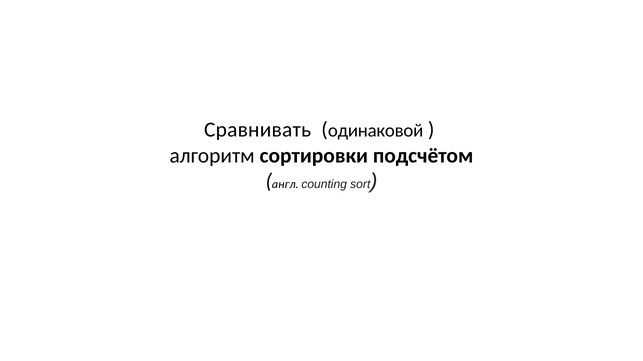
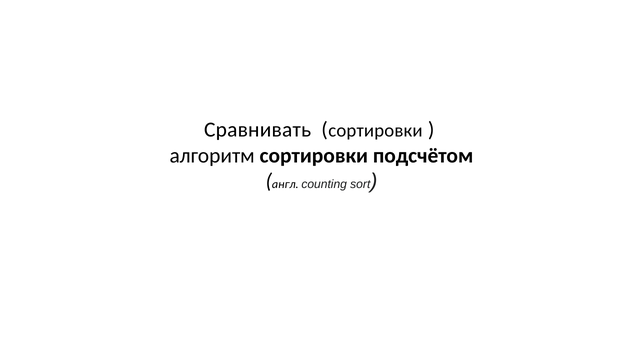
одинаковой at (376, 131): одинаковой -> сортировки
